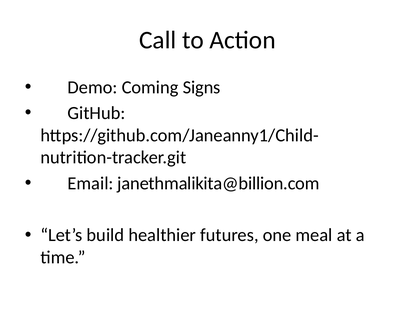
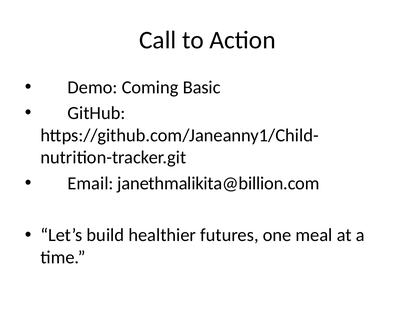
Signs: Signs -> Basic
